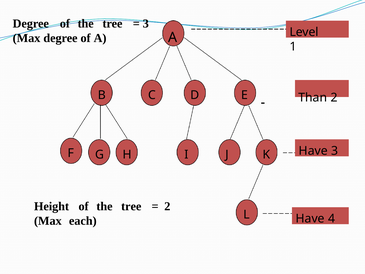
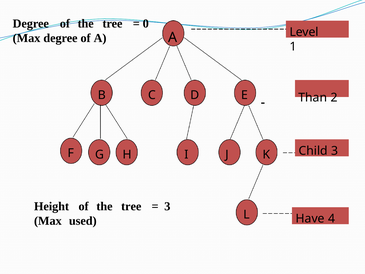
3 at (146, 24): 3 -> 0
Have at (313, 151): Have -> Child
2 at (167, 206): 2 -> 3
each: each -> used
